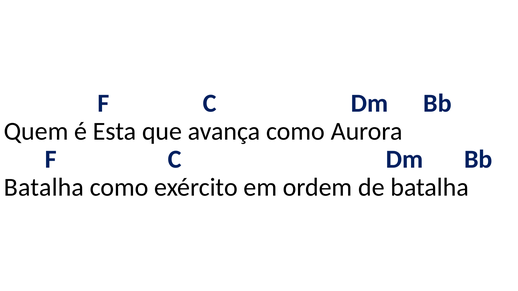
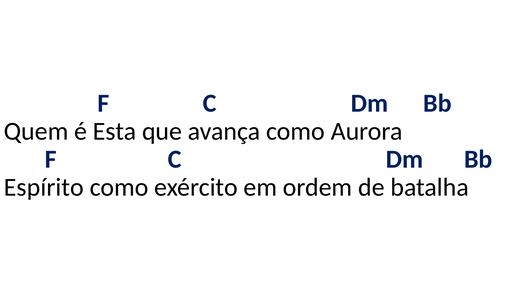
Batalha at (44, 187): Batalha -> Espírito
